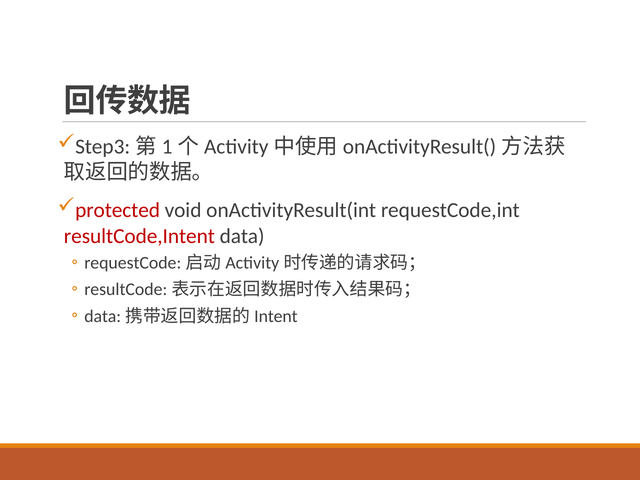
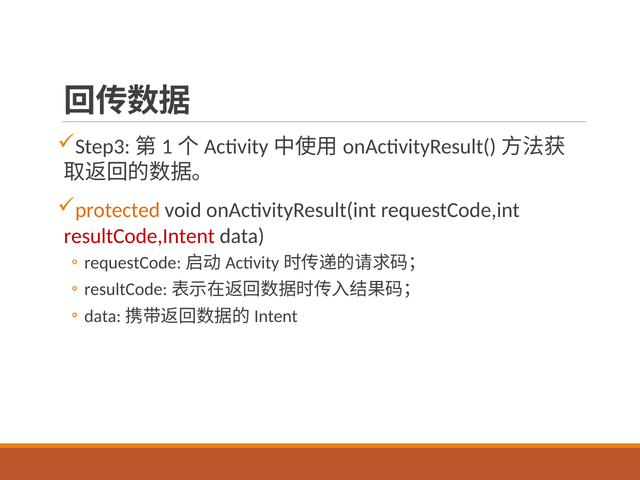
protected colour: red -> orange
